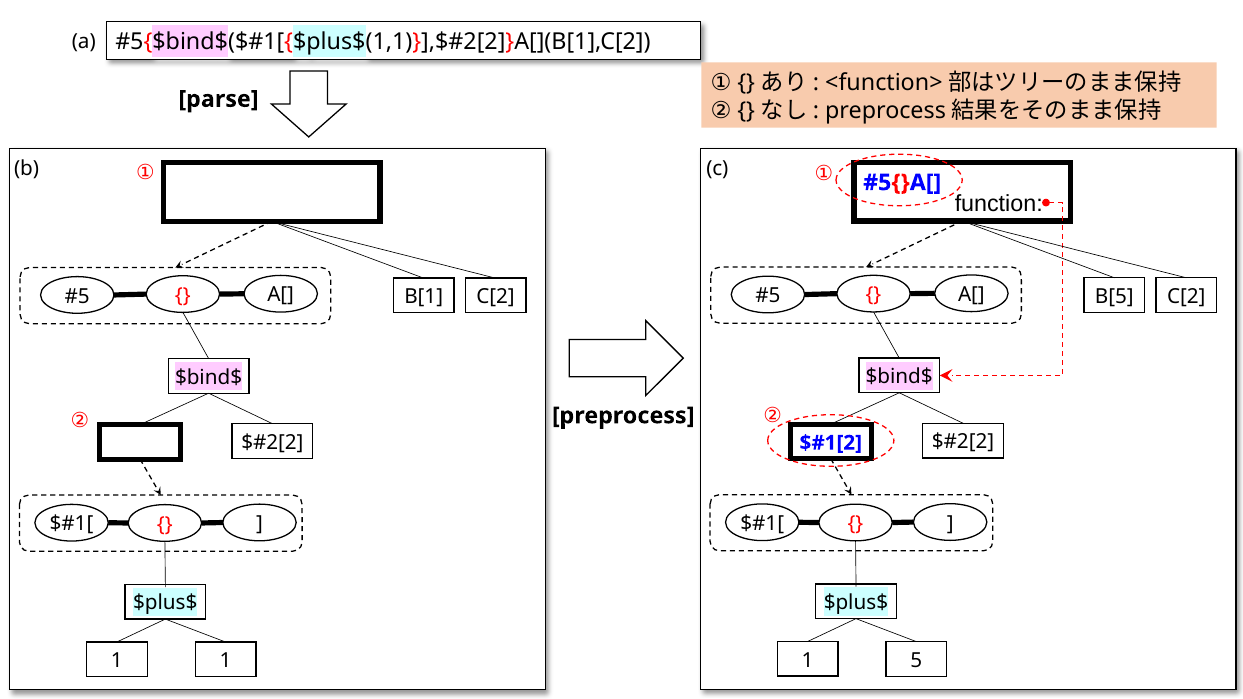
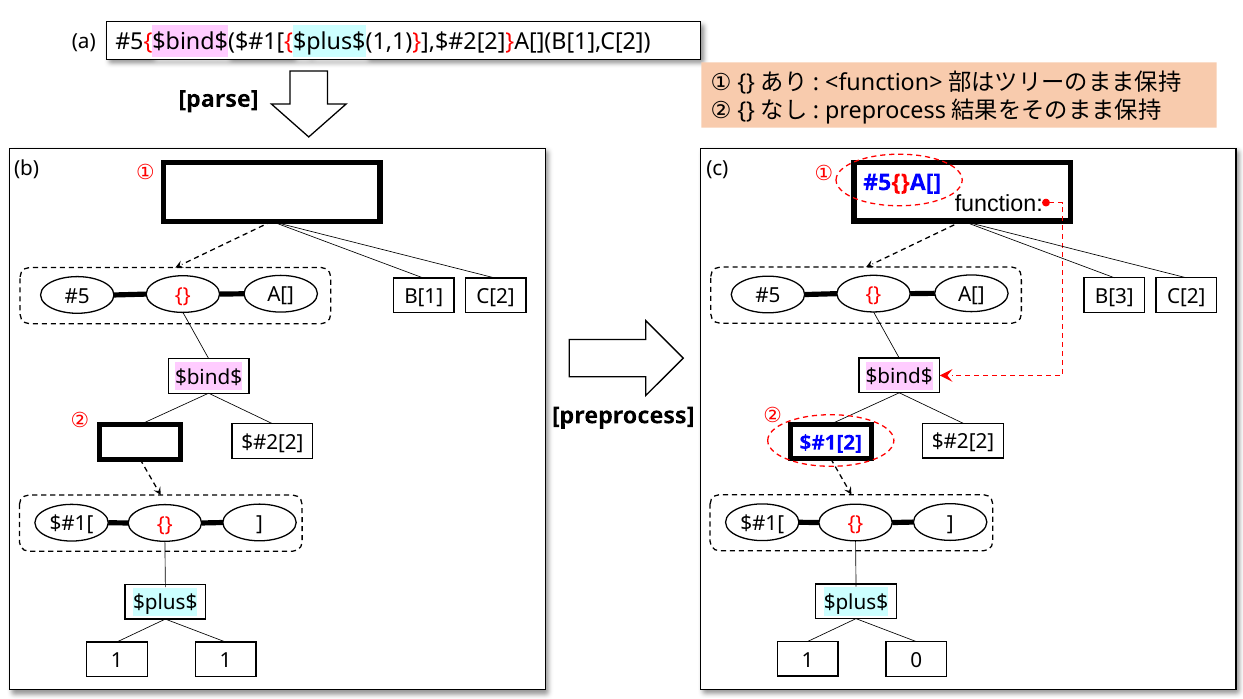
B[5: B[5 -> B[3
5: 5 -> 0
